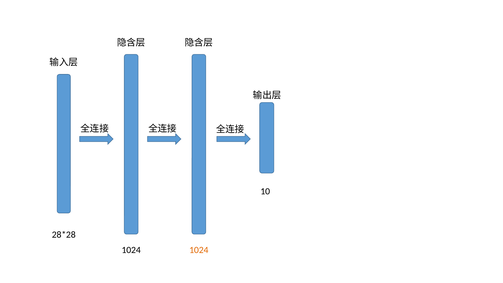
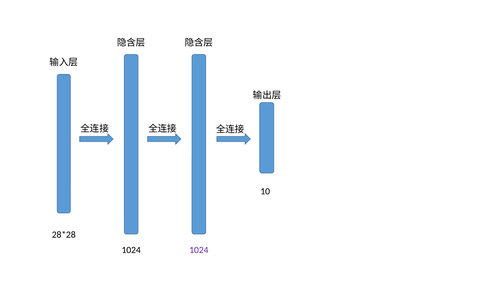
1024 at (199, 250) colour: orange -> purple
